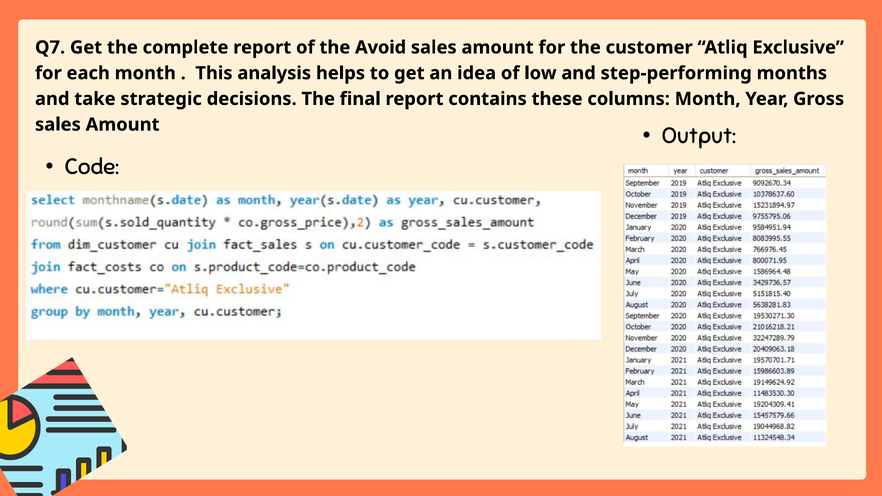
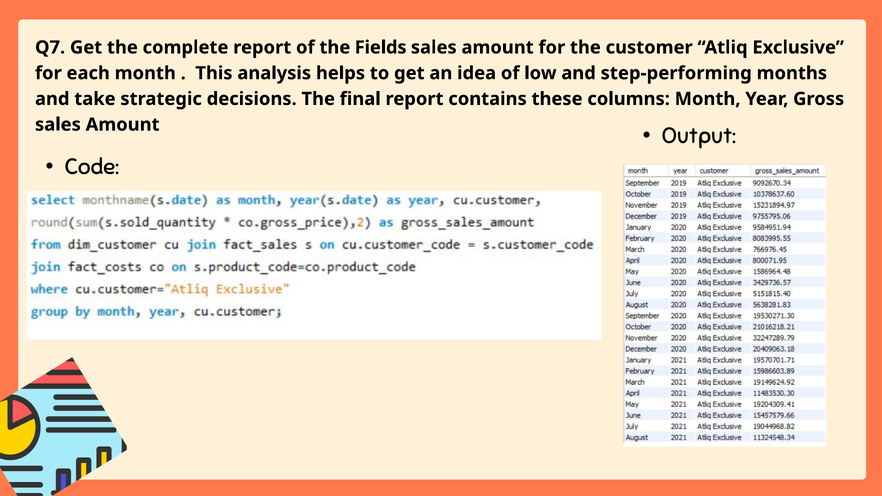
Avoid: Avoid -> Fields
